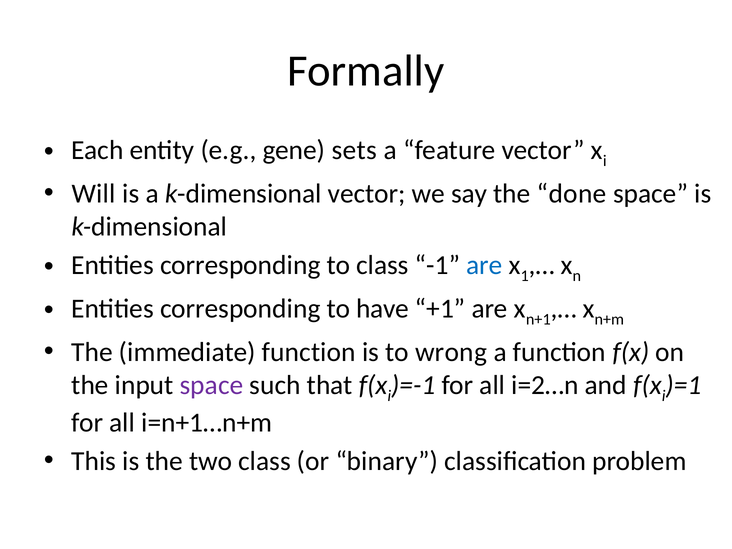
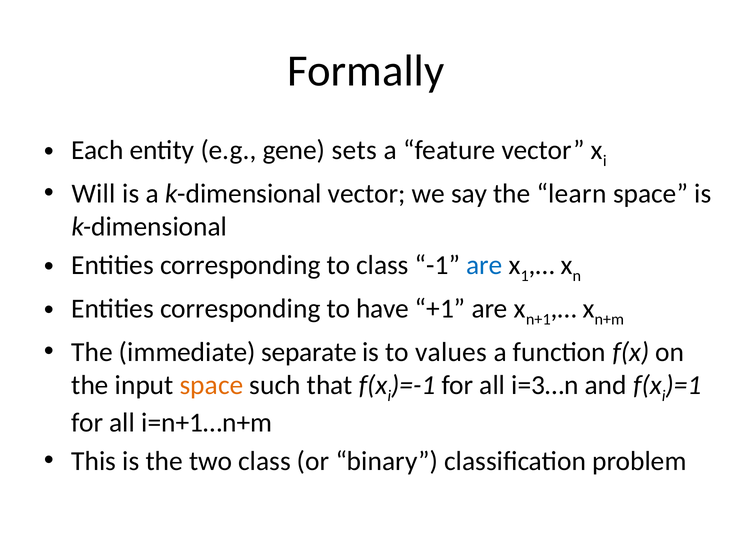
done: done -> learn
immediate function: function -> separate
wrong: wrong -> values
space at (212, 385) colour: purple -> orange
i=2…n: i=2…n -> i=3…n
